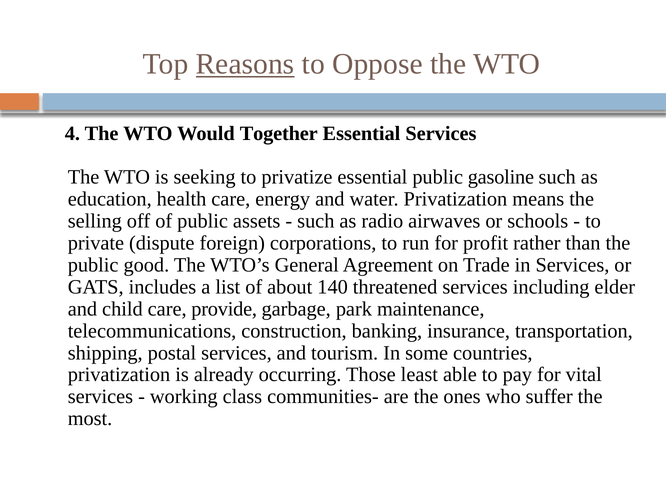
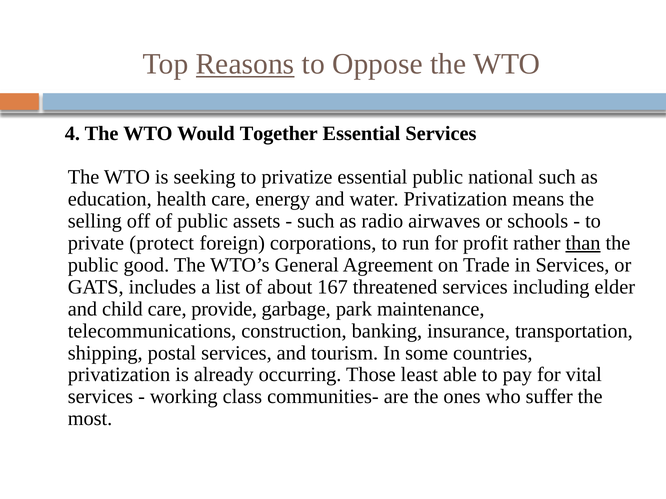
gasoline: gasoline -> national
dispute: dispute -> protect
than underline: none -> present
140: 140 -> 167
